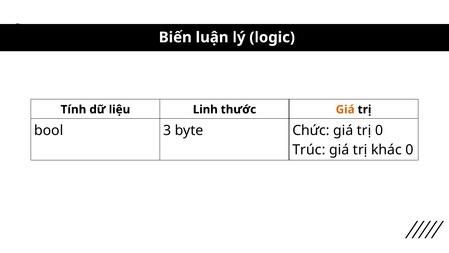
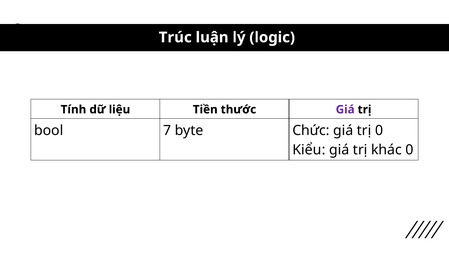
Biến: Biến -> Trúc
Linh: Linh -> Tiền
Giá at (345, 109) colour: orange -> purple
3: 3 -> 7
Trúc: Trúc -> Kiểu
